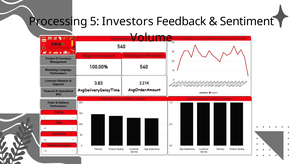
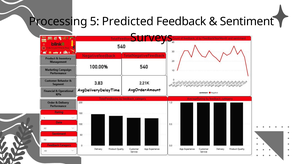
Investors: Investors -> Predicted
Volume: Volume -> Surveys
